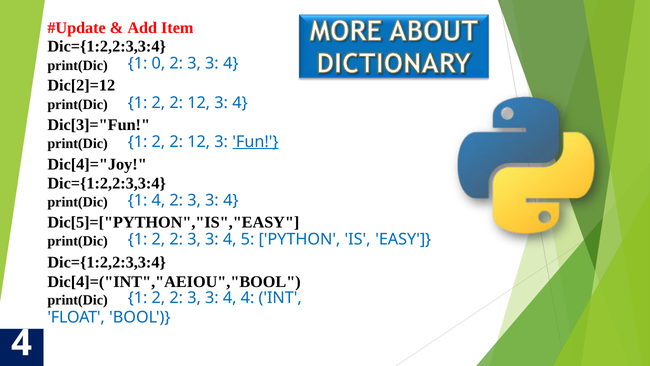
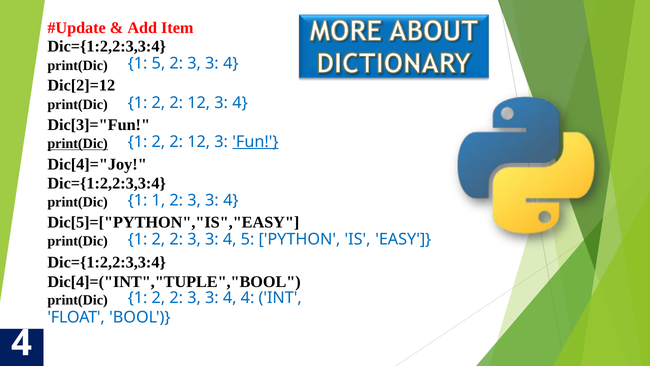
1 0: 0 -> 5
print(Dic at (78, 143) underline: none -> present
1 4: 4 -> 1
Dic[4]=("INT","AEIOU","BOOL: Dic[4]=("INT","AEIOU","BOOL -> Dic[4]=("INT","TUPLE","BOOL
